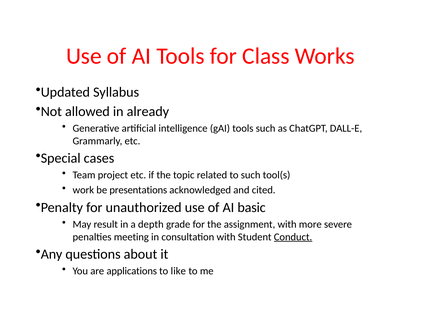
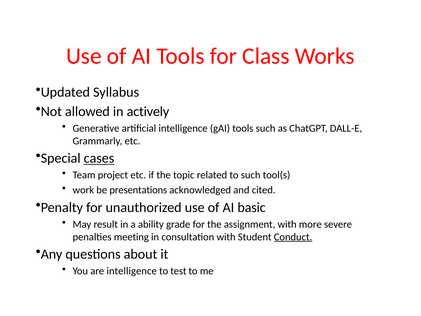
already: already -> actively
cases underline: none -> present
depth: depth -> ability
are applications: applications -> intelligence
like: like -> test
